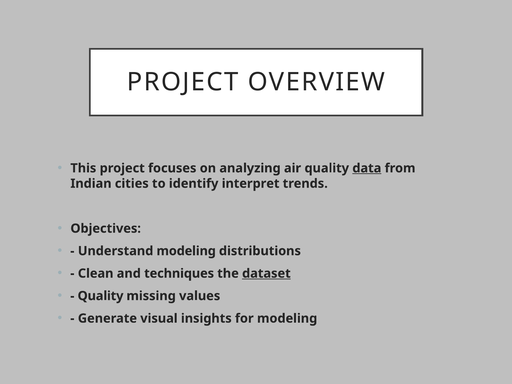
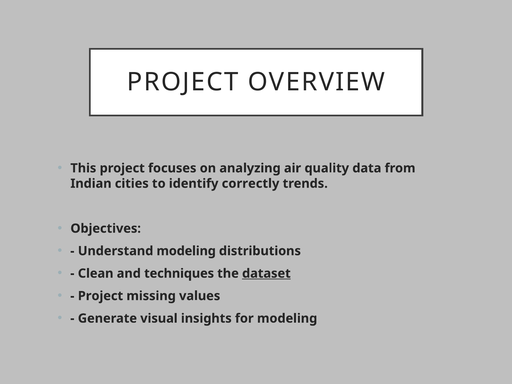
data underline: present -> none
interpret: interpret -> correctly
Quality at (101, 296): Quality -> Project
